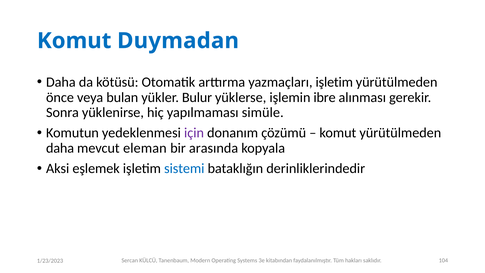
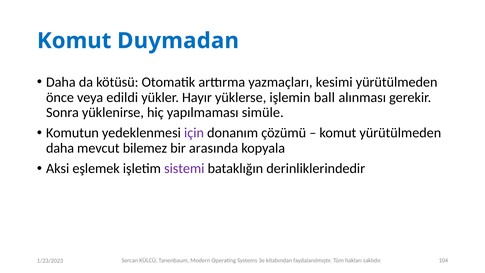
yazmaçları işletim: işletim -> kesimi
bulan: bulan -> edildi
Bulur: Bulur -> Hayır
ibre: ibre -> ball
eleman: eleman -> bilemez
sistemi colour: blue -> purple
